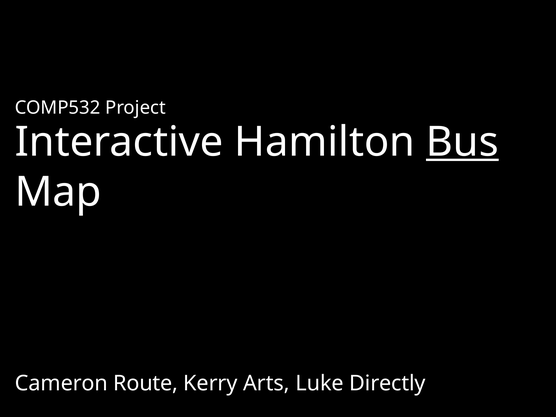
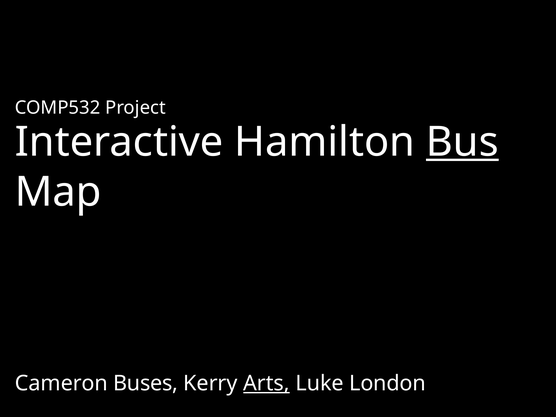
Route: Route -> Buses
Arts underline: none -> present
Directly: Directly -> London
